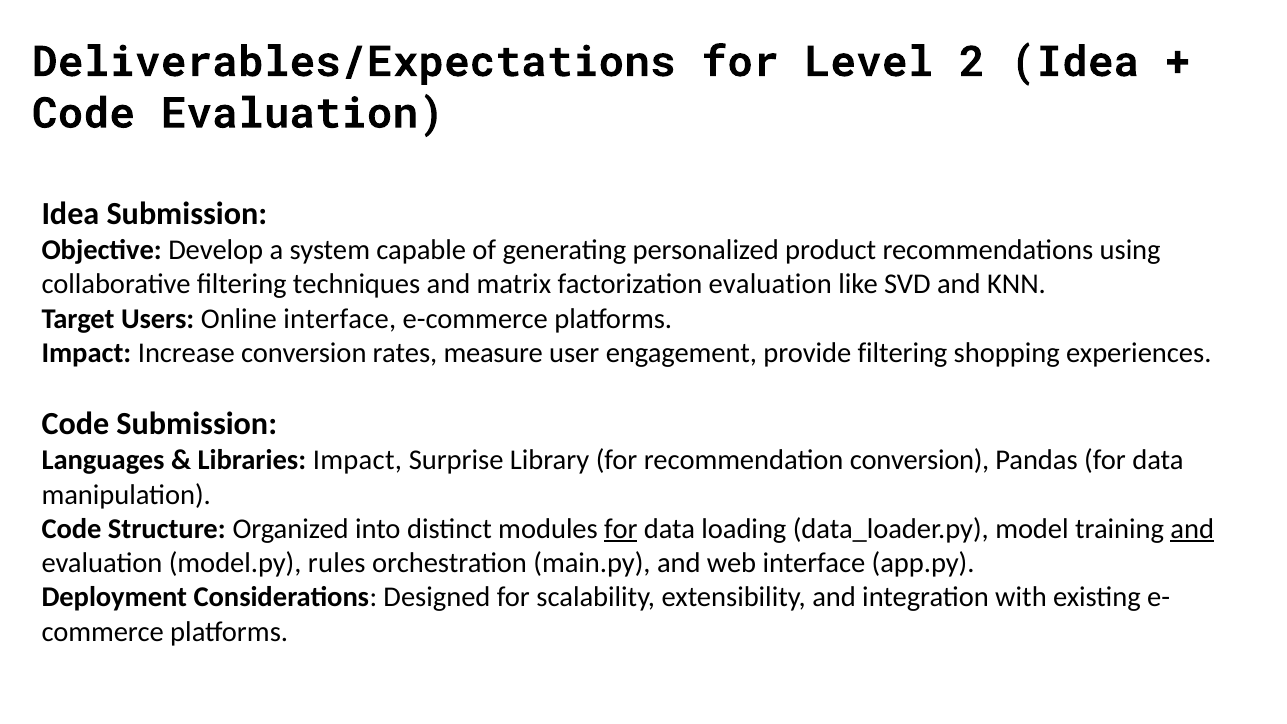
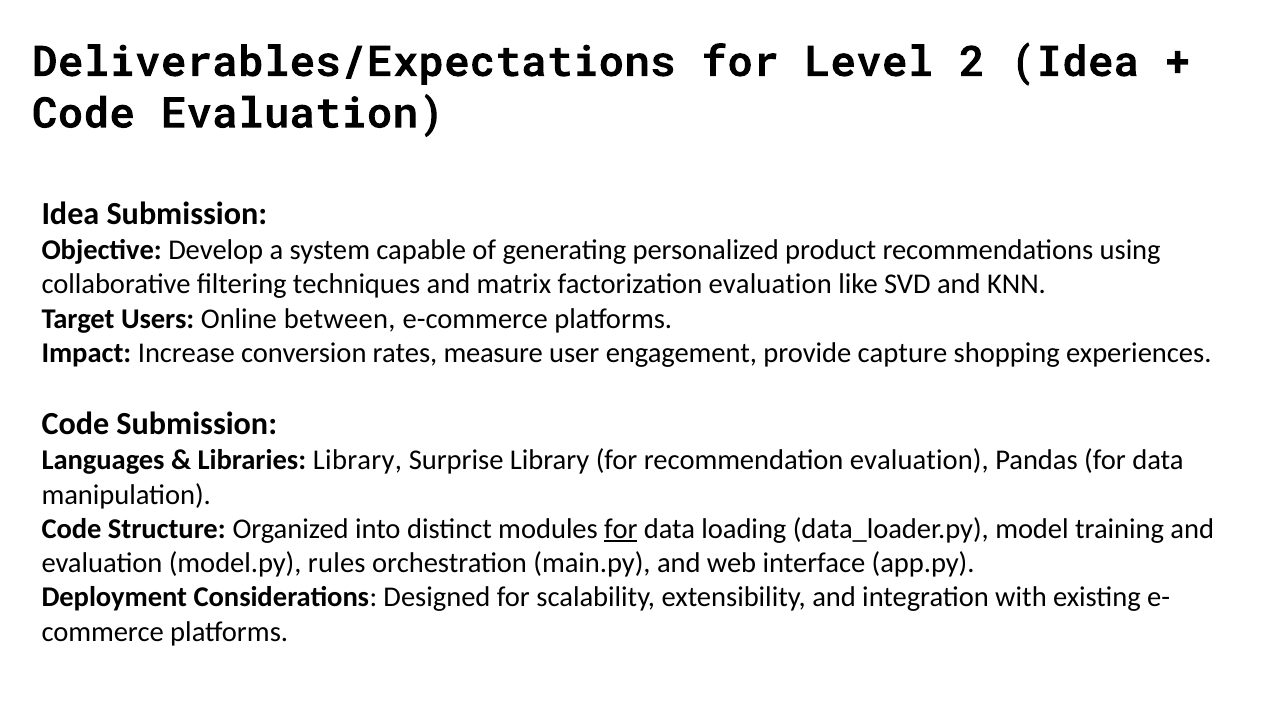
Online interface: interface -> between
provide filtering: filtering -> capture
Libraries Impact: Impact -> Library
recommendation conversion: conversion -> evaluation
and at (1192, 529) underline: present -> none
